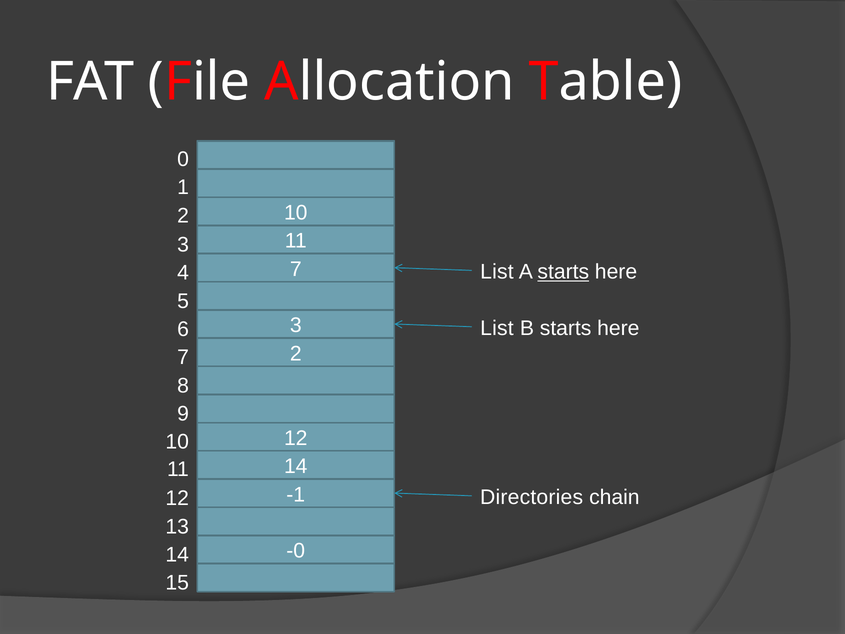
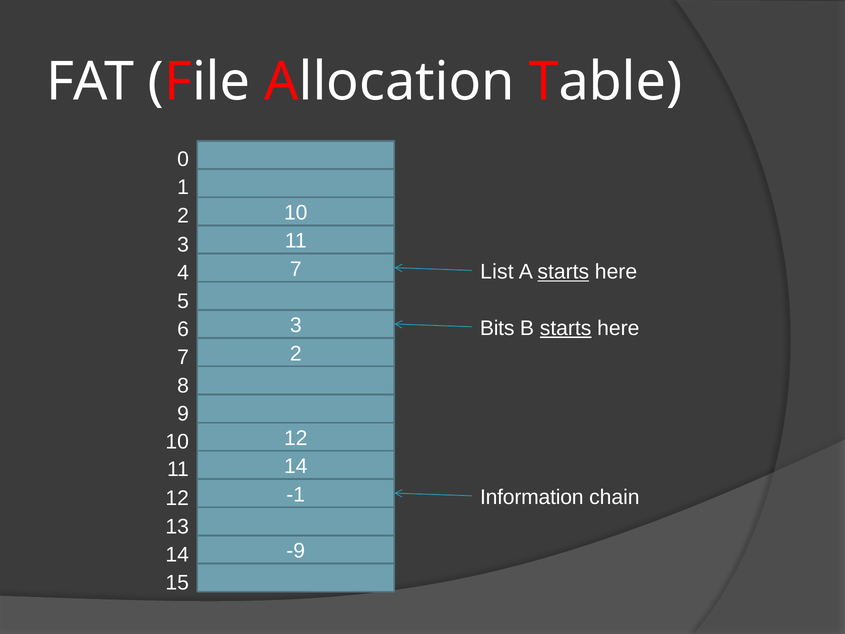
List at (497, 328): List -> Bits
starts at (566, 328) underline: none -> present
Directories: Directories -> Information
-0: -0 -> -9
